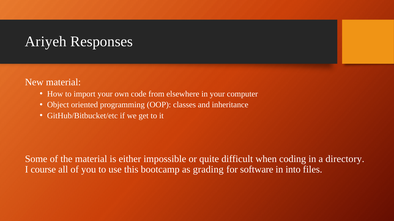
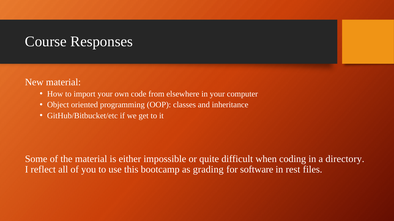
Ariyeh: Ariyeh -> Course
course: course -> reflect
into: into -> rest
